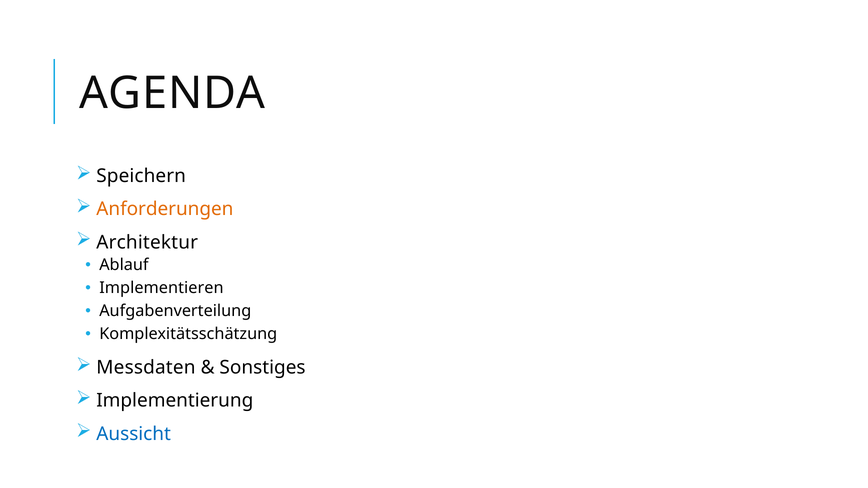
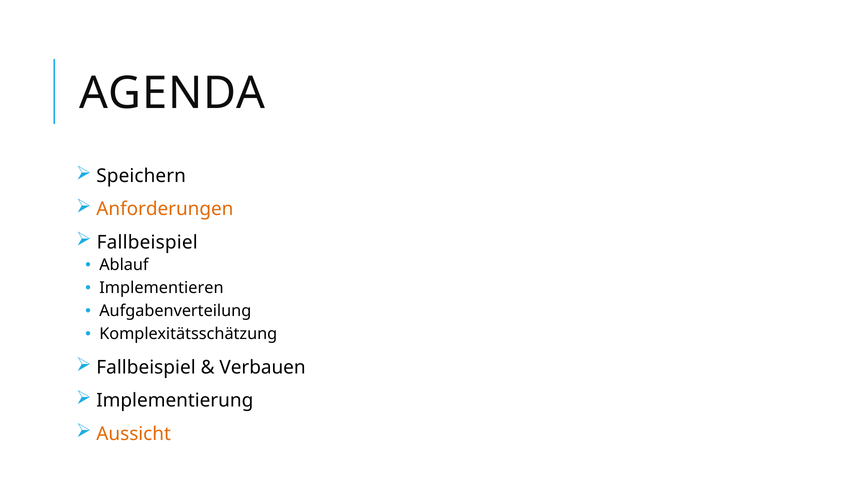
Architektur at (147, 242): Architektur -> Fallbeispiel
Messdaten at (146, 368): Messdaten -> Fallbeispiel
Sonstiges: Sonstiges -> Verbauen
Aussicht colour: blue -> orange
